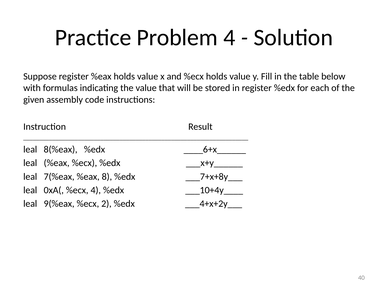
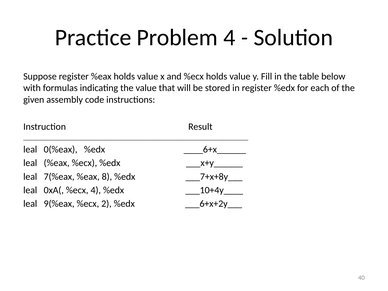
8(%eax: 8(%eax -> 0(%eax
___4+x+2y___: ___4+x+2y___ -> ___6+x+2y___
